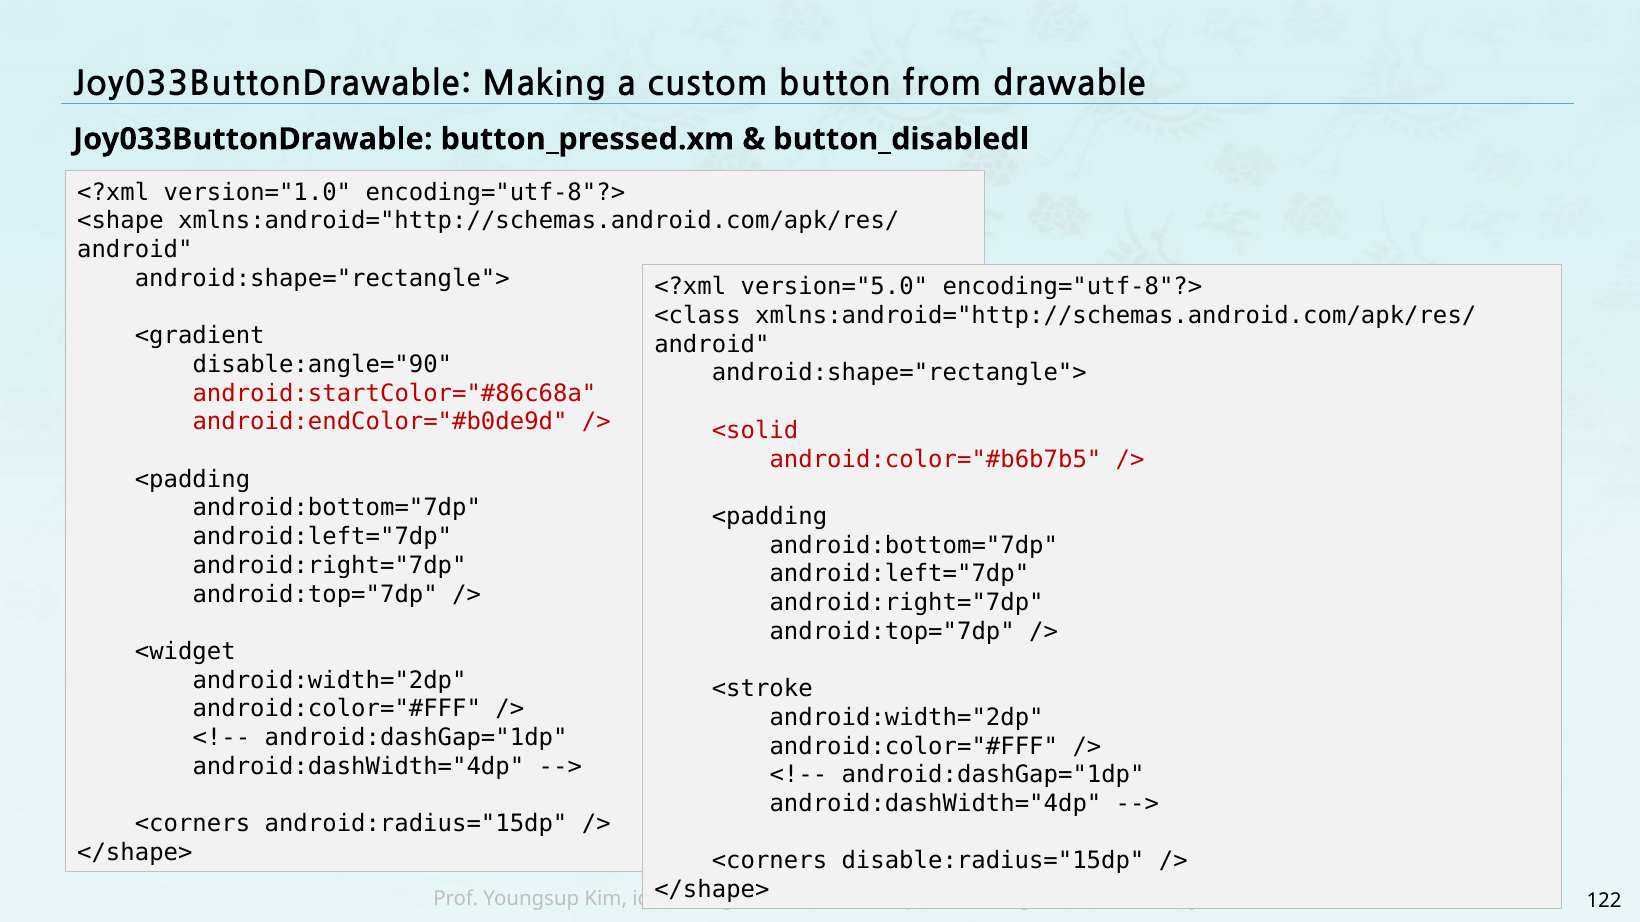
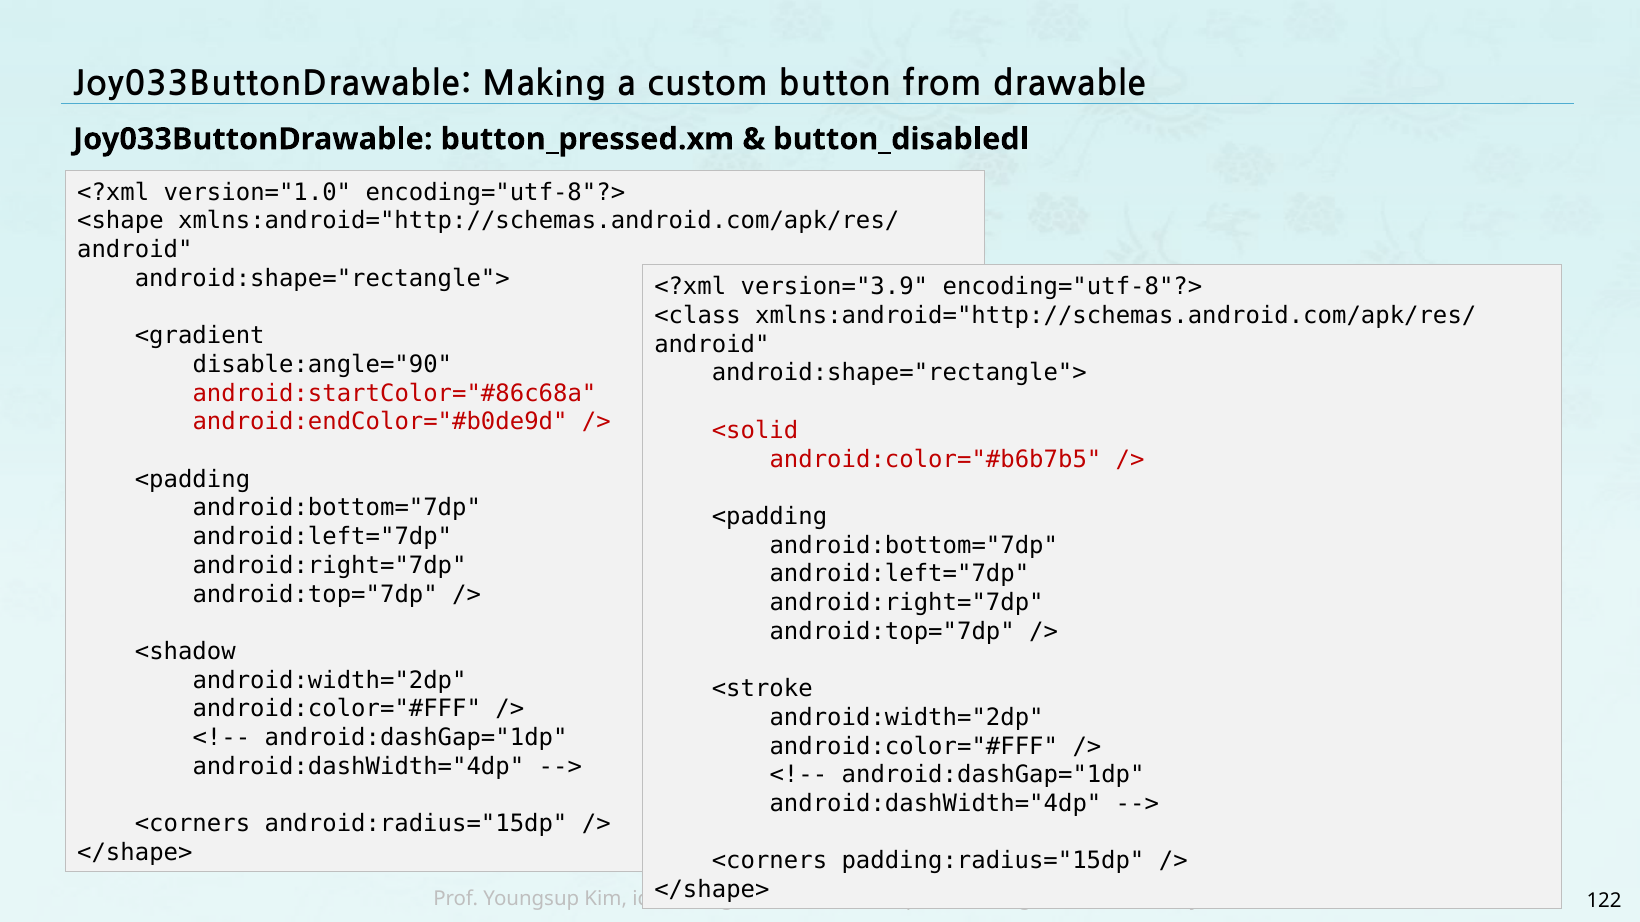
version="5.0: version="5.0 -> version="3.9
<widget: <widget -> <shadow
disable:radius="15dp: disable:radius="15dp -> padding:radius="15dp
